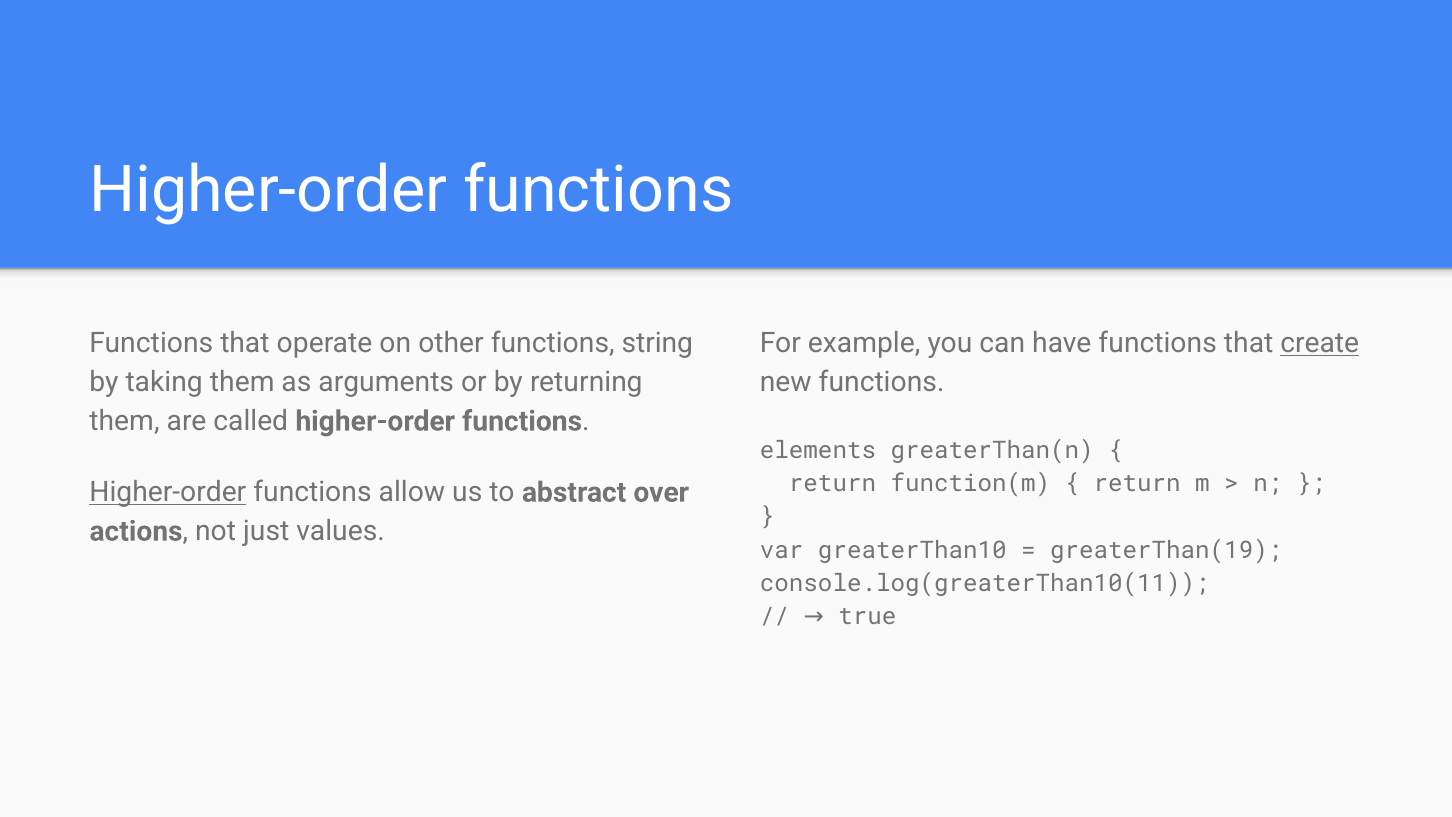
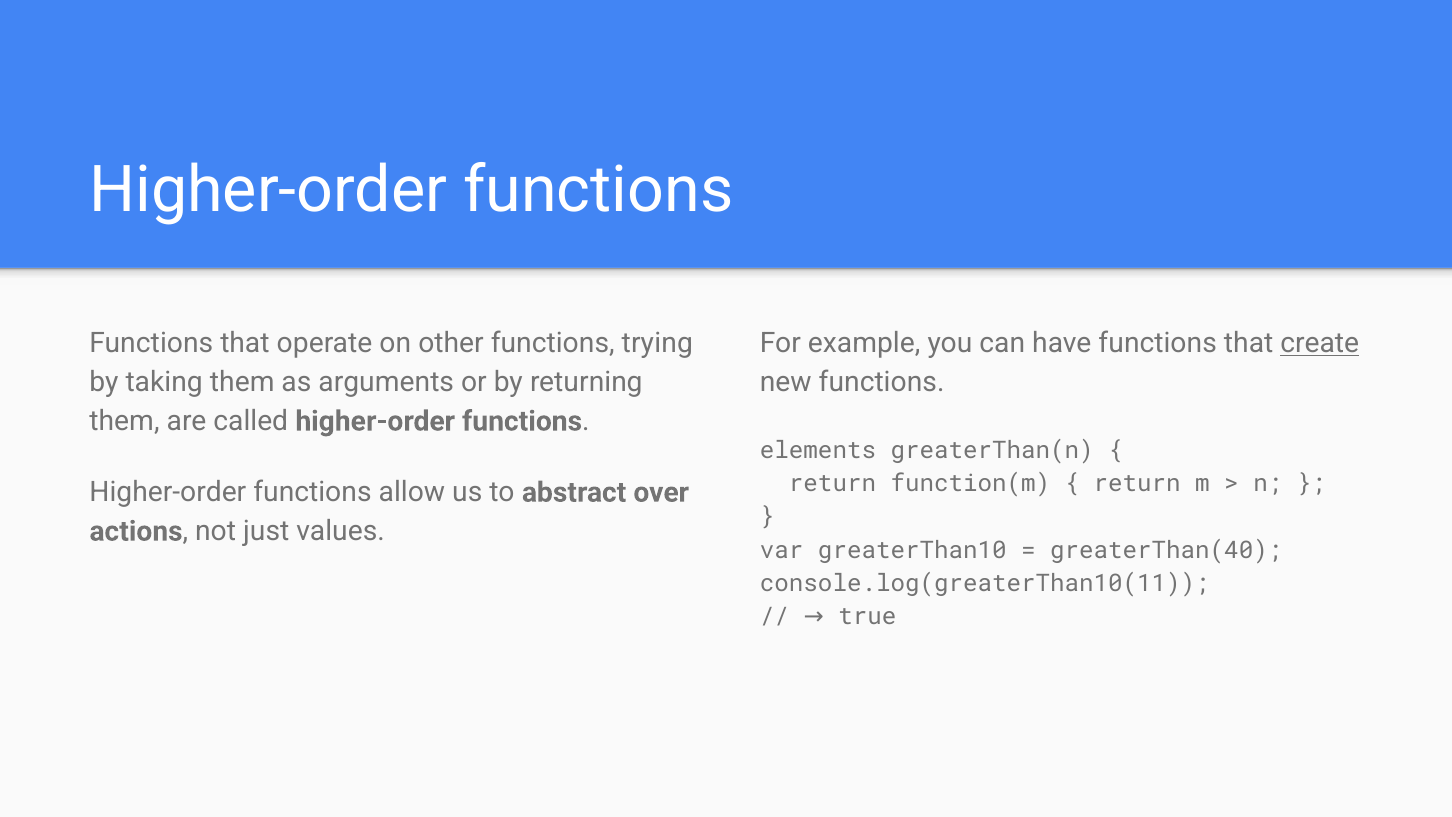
string: string -> trying
Higher-order at (168, 492) underline: present -> none
greaterThan(19: greaterThan(19 -> greaterThan(40
